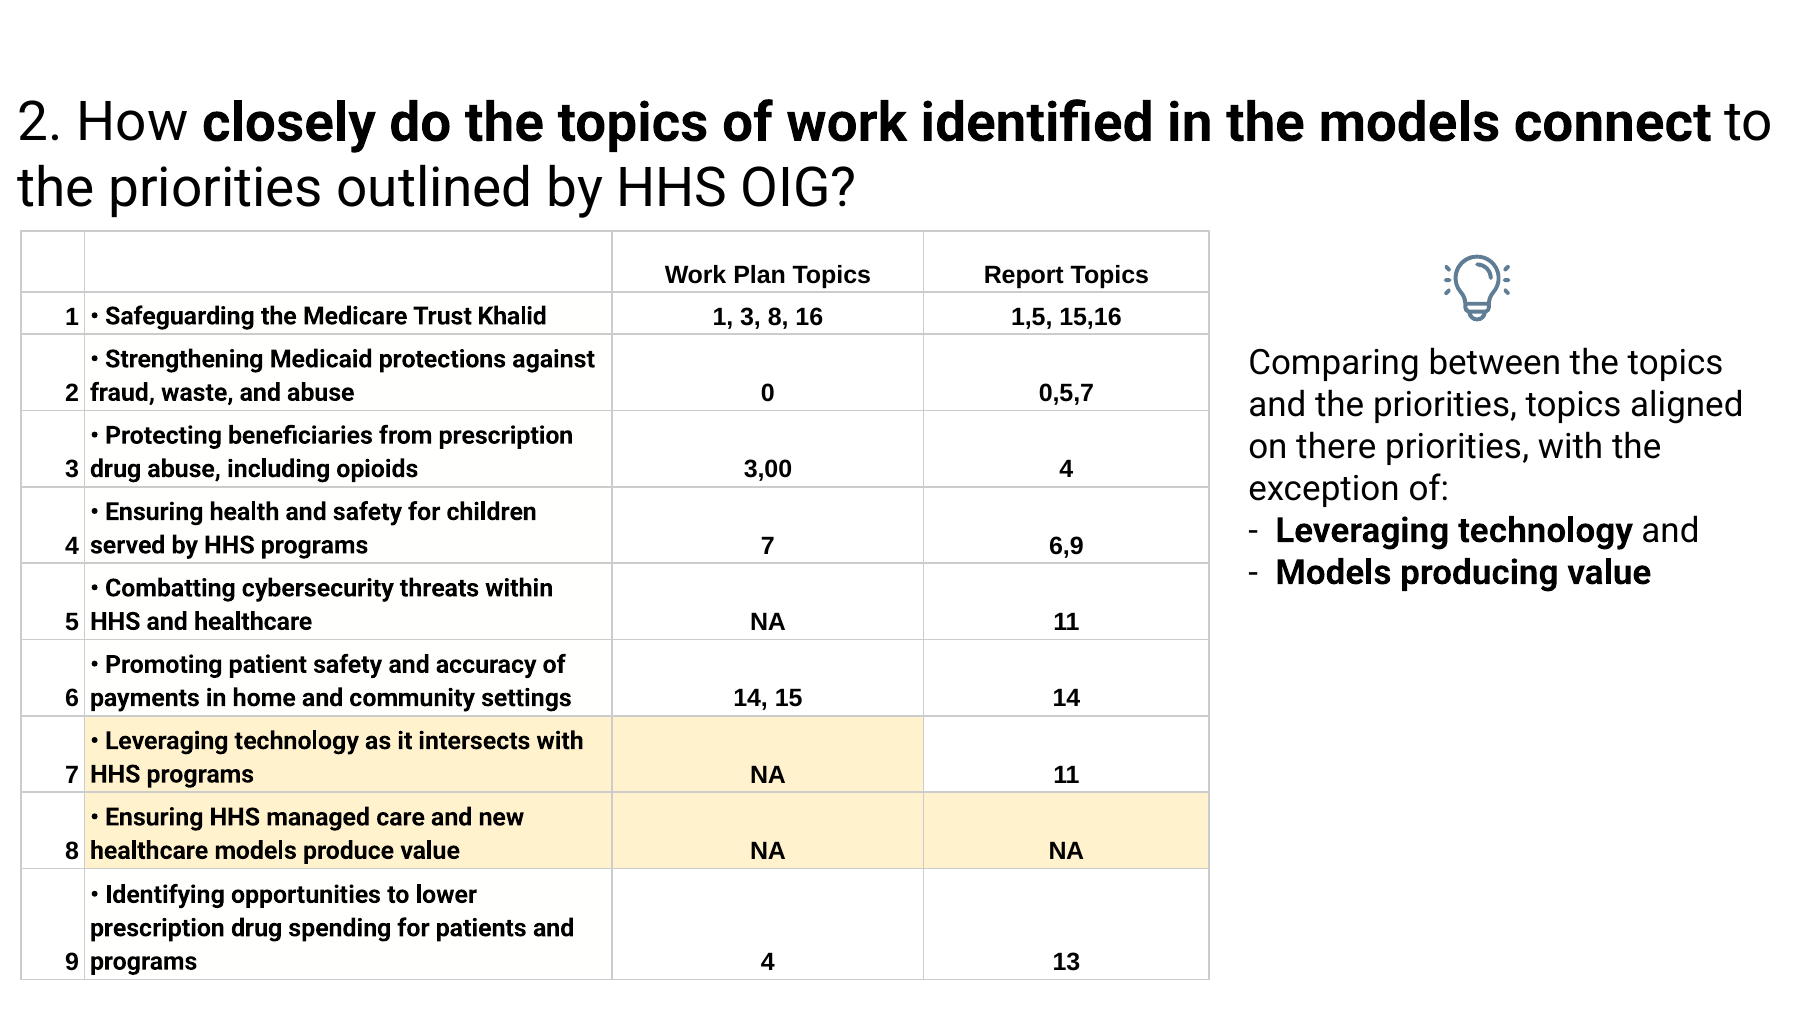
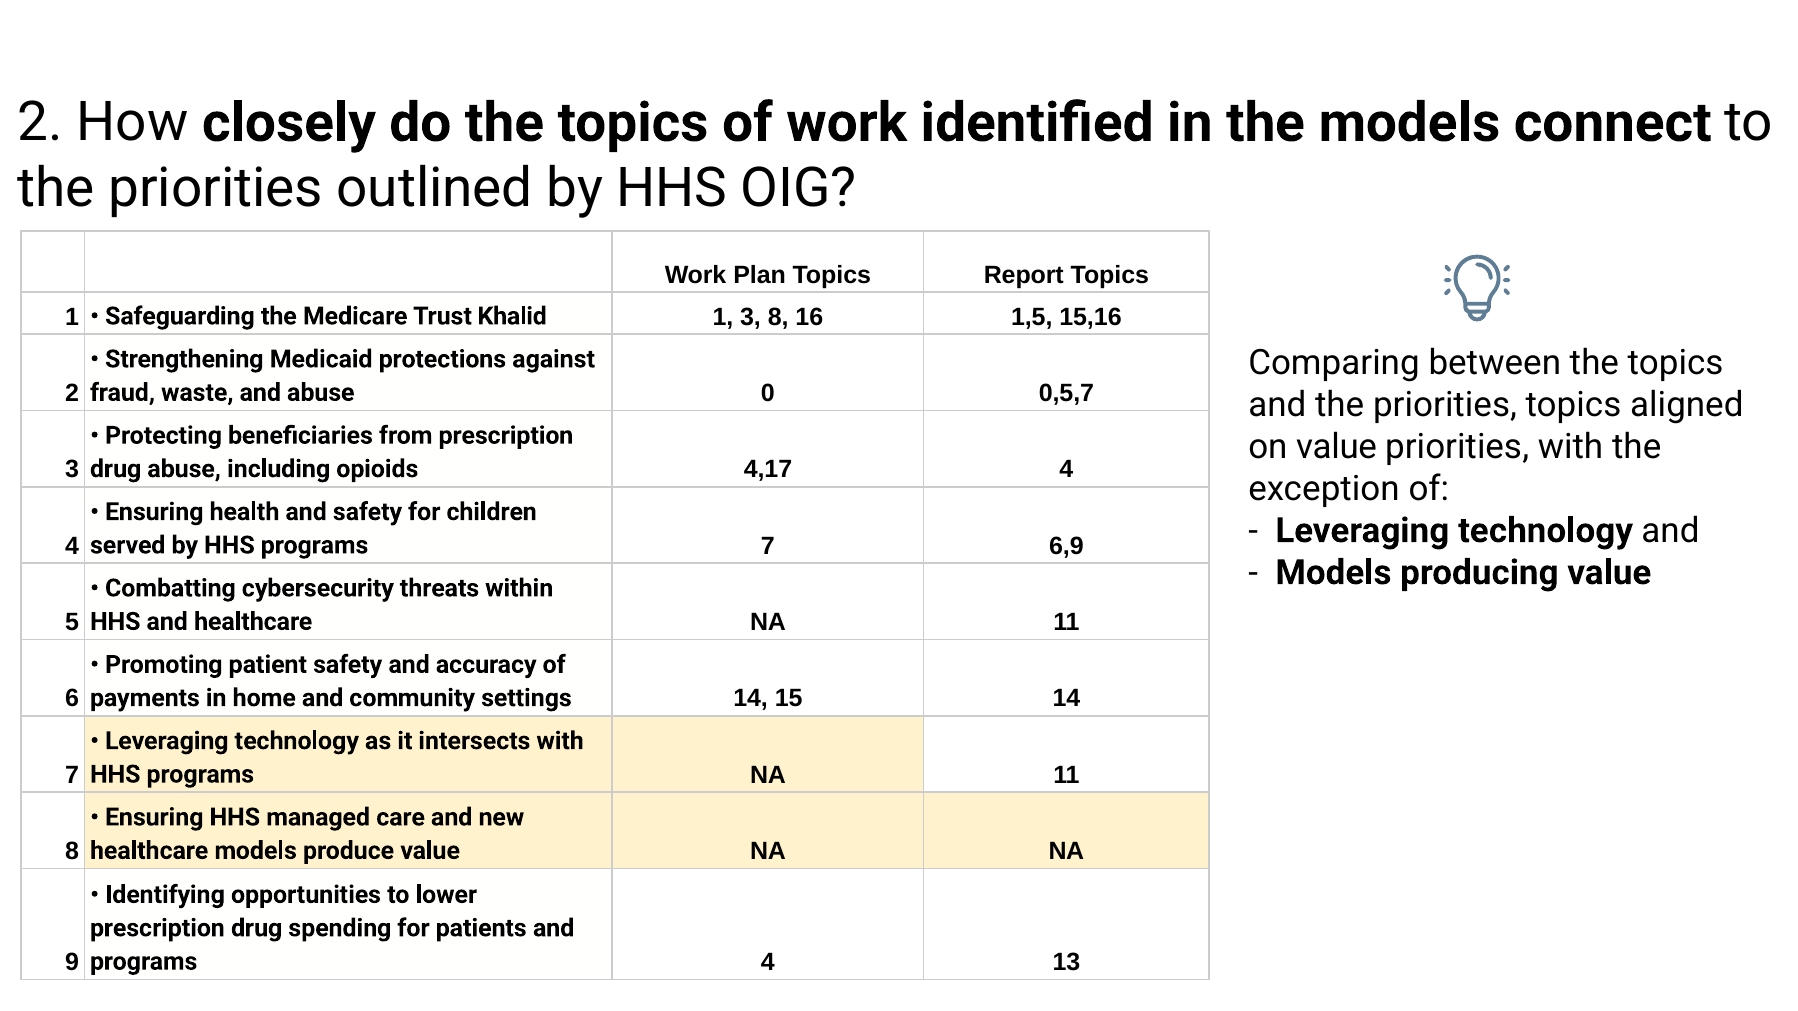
on there: there -> value
3,00: 3,00 -> 4,17
